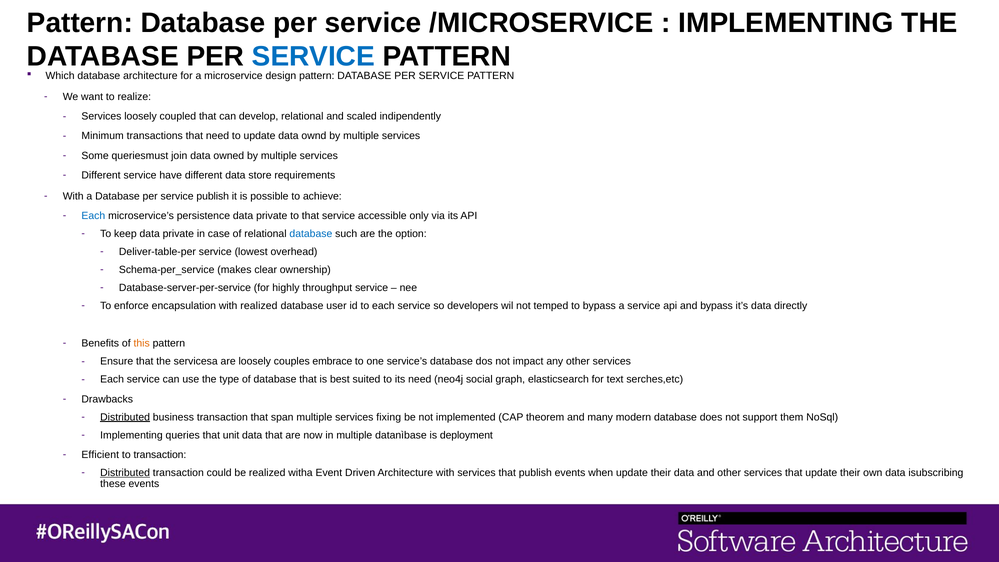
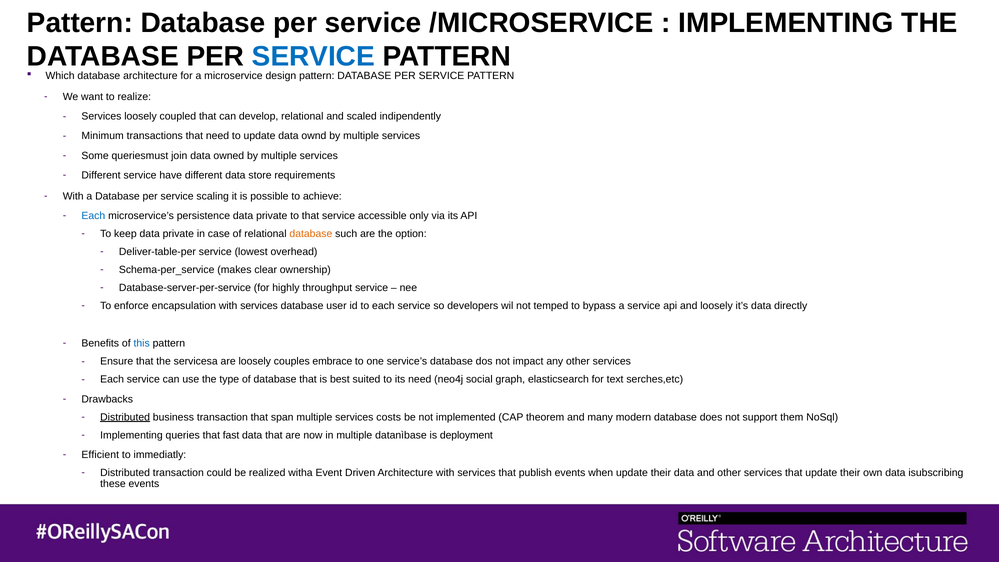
service publish: publish -> scaling
database at (311, 234) colour: blue -> orange
encapsulation with realized: realized -> services
and bypass: bypass -> loosely
this colour: orange -> blue
fixing: fixing -> costs
unit: unit -> fast
to transaction: transaction -> immediatly
Distributed at (125, 473) underline: present -> none
